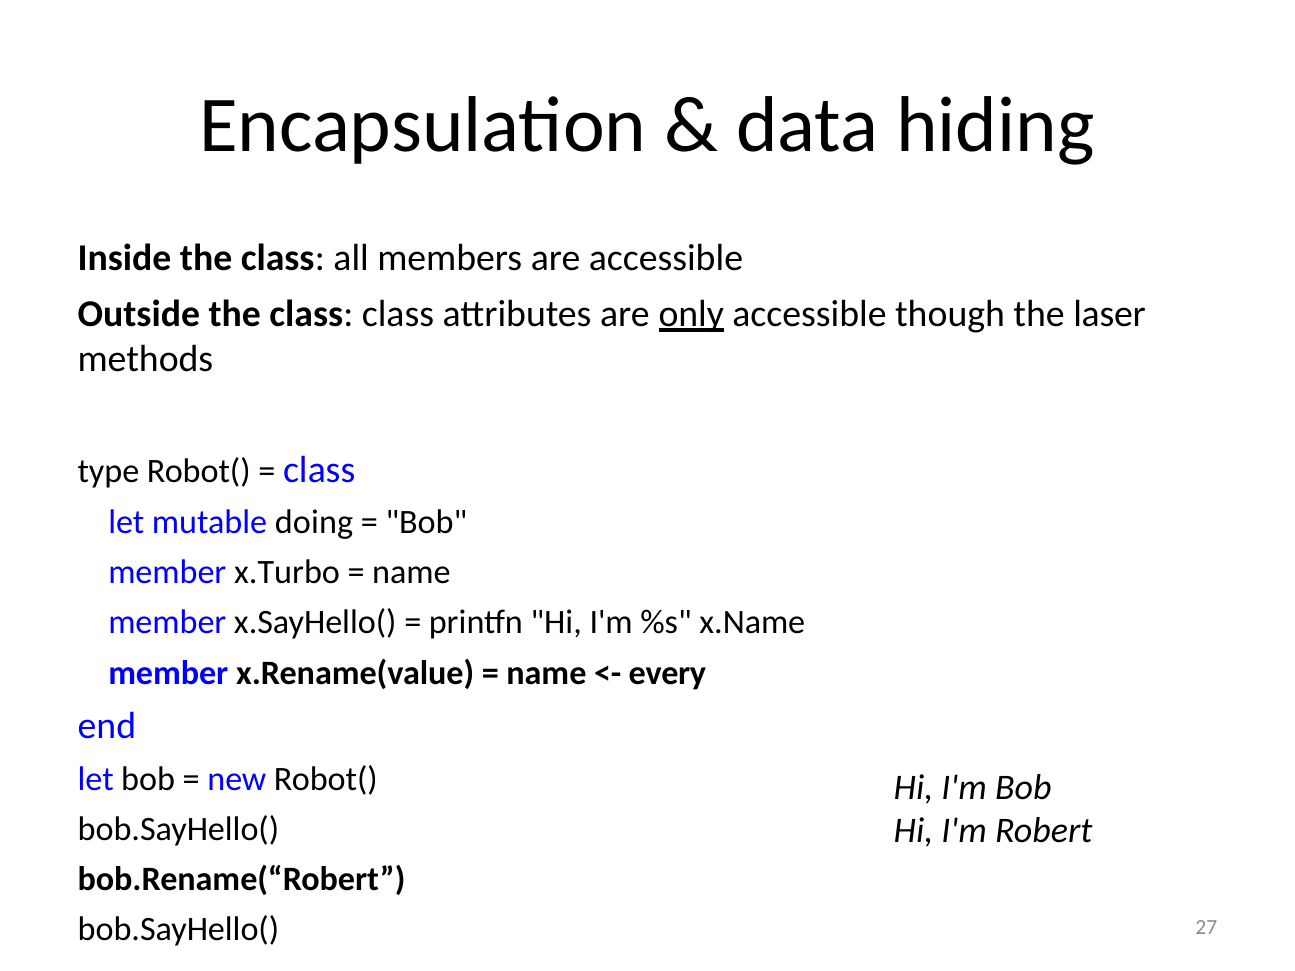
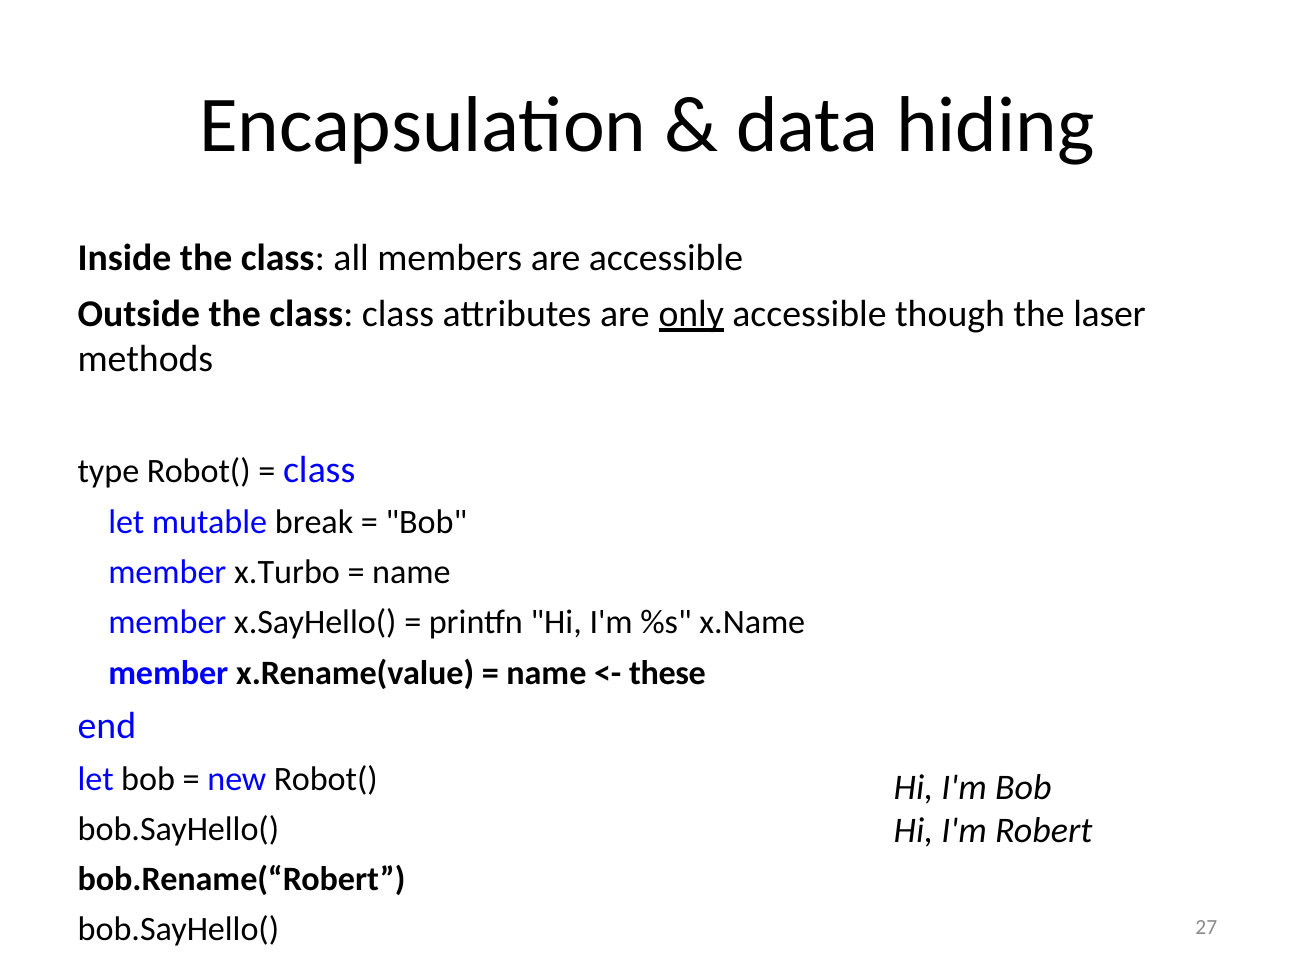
doing: doing -> break
every: every -> these
